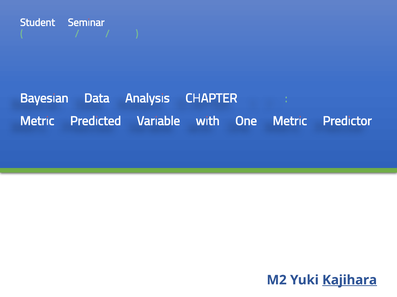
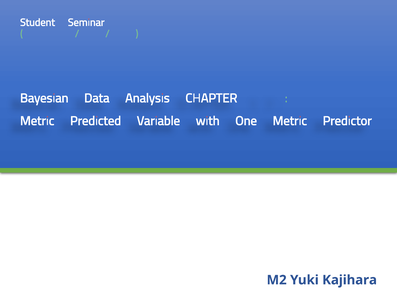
Kajihara underline: present -> none
